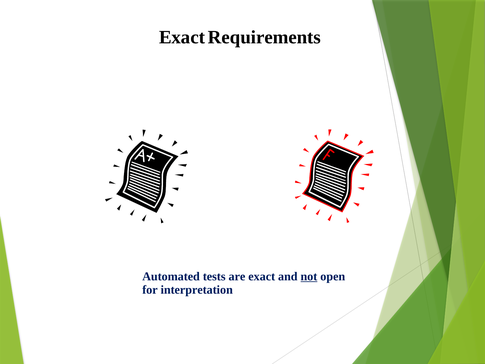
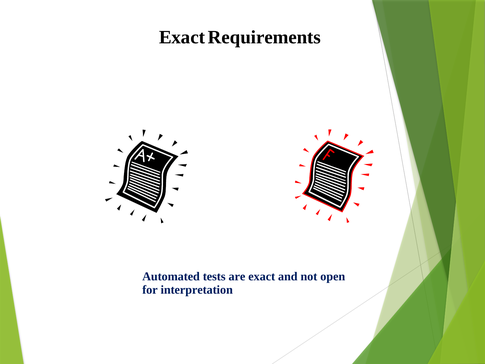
not underline: present -> none
